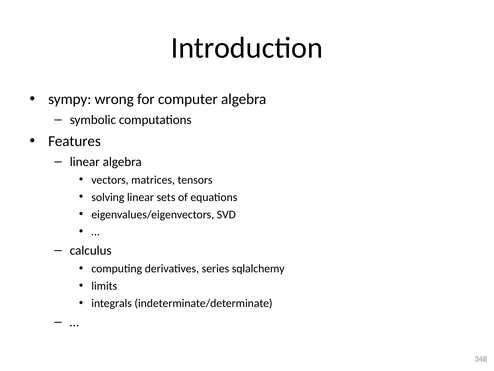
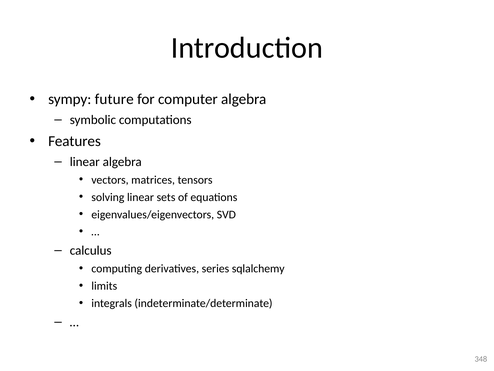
wrong: wrong -> future
